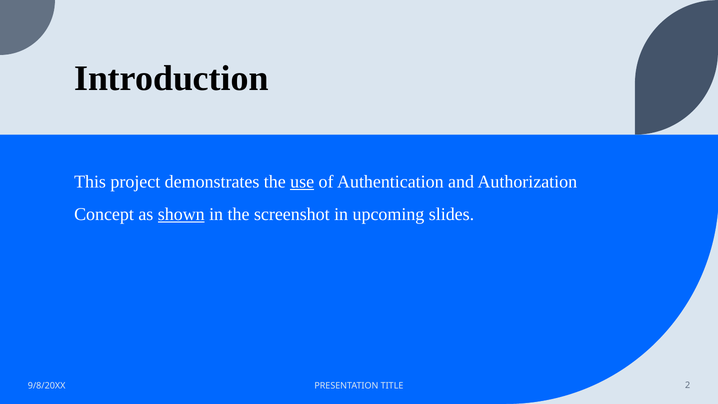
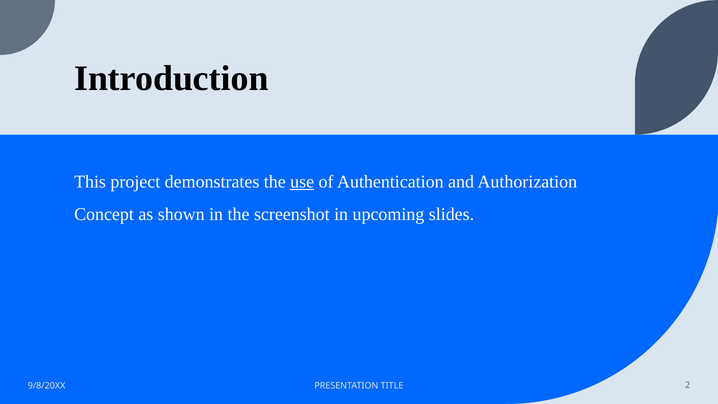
shown underline: present -> none
